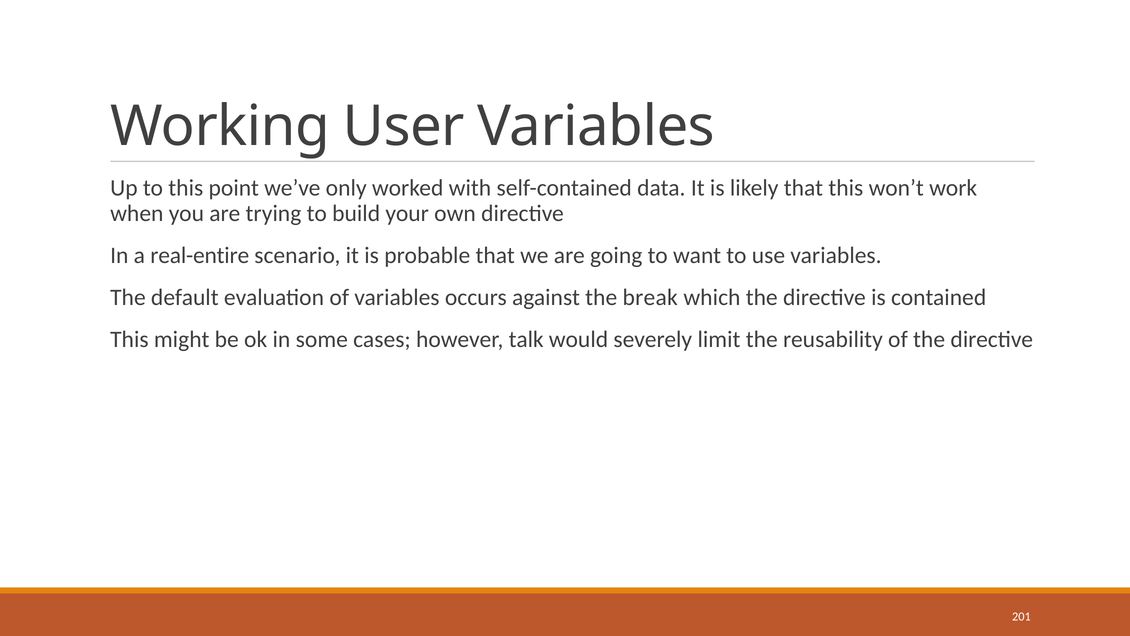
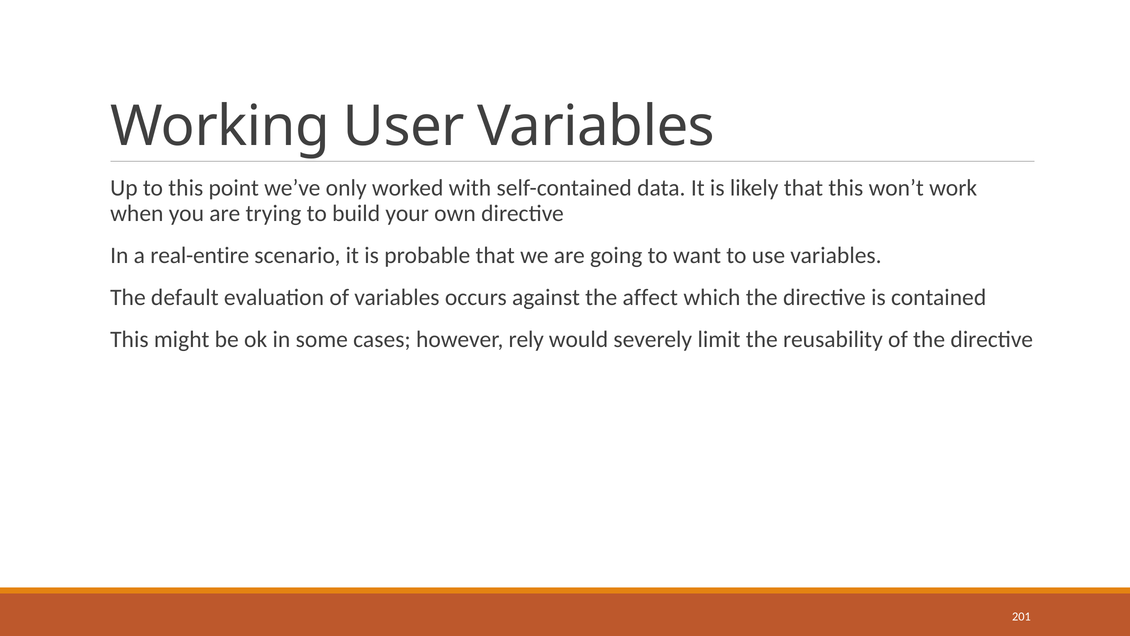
break: break -> affect
talk: talk -> rely
